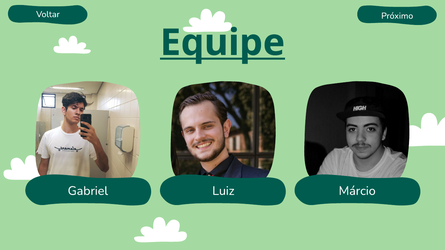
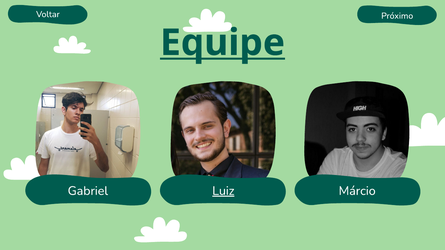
Luiz underline: none -> present
